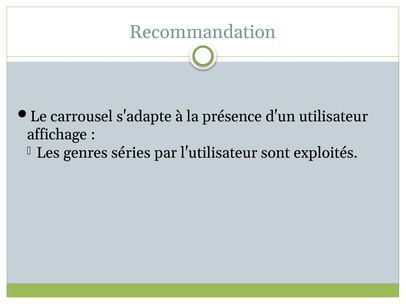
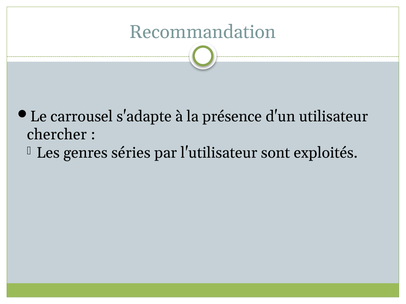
affichage: affichage -> chercher
